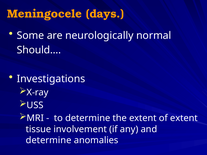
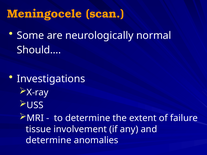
days: days -> scan
of extent: extent -> failure
